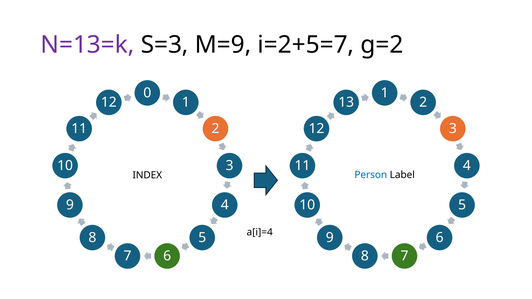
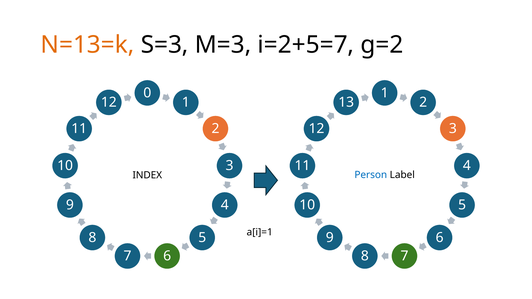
N=13=k colour: purple -> orange
M=9: M=9 -> M=3
a[i]=4: a[i]=4 -> a[i]=1
